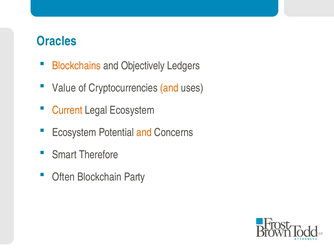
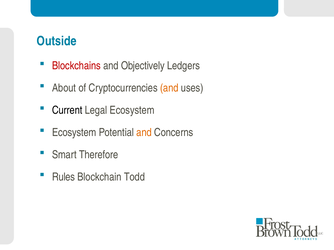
Oracles: Oracles -> Outside
Blockchains colour: orange -> red
Value: Value -> About
Current colour: orange -> black
Often: Often -> Rules
Party: Party -> Todd
